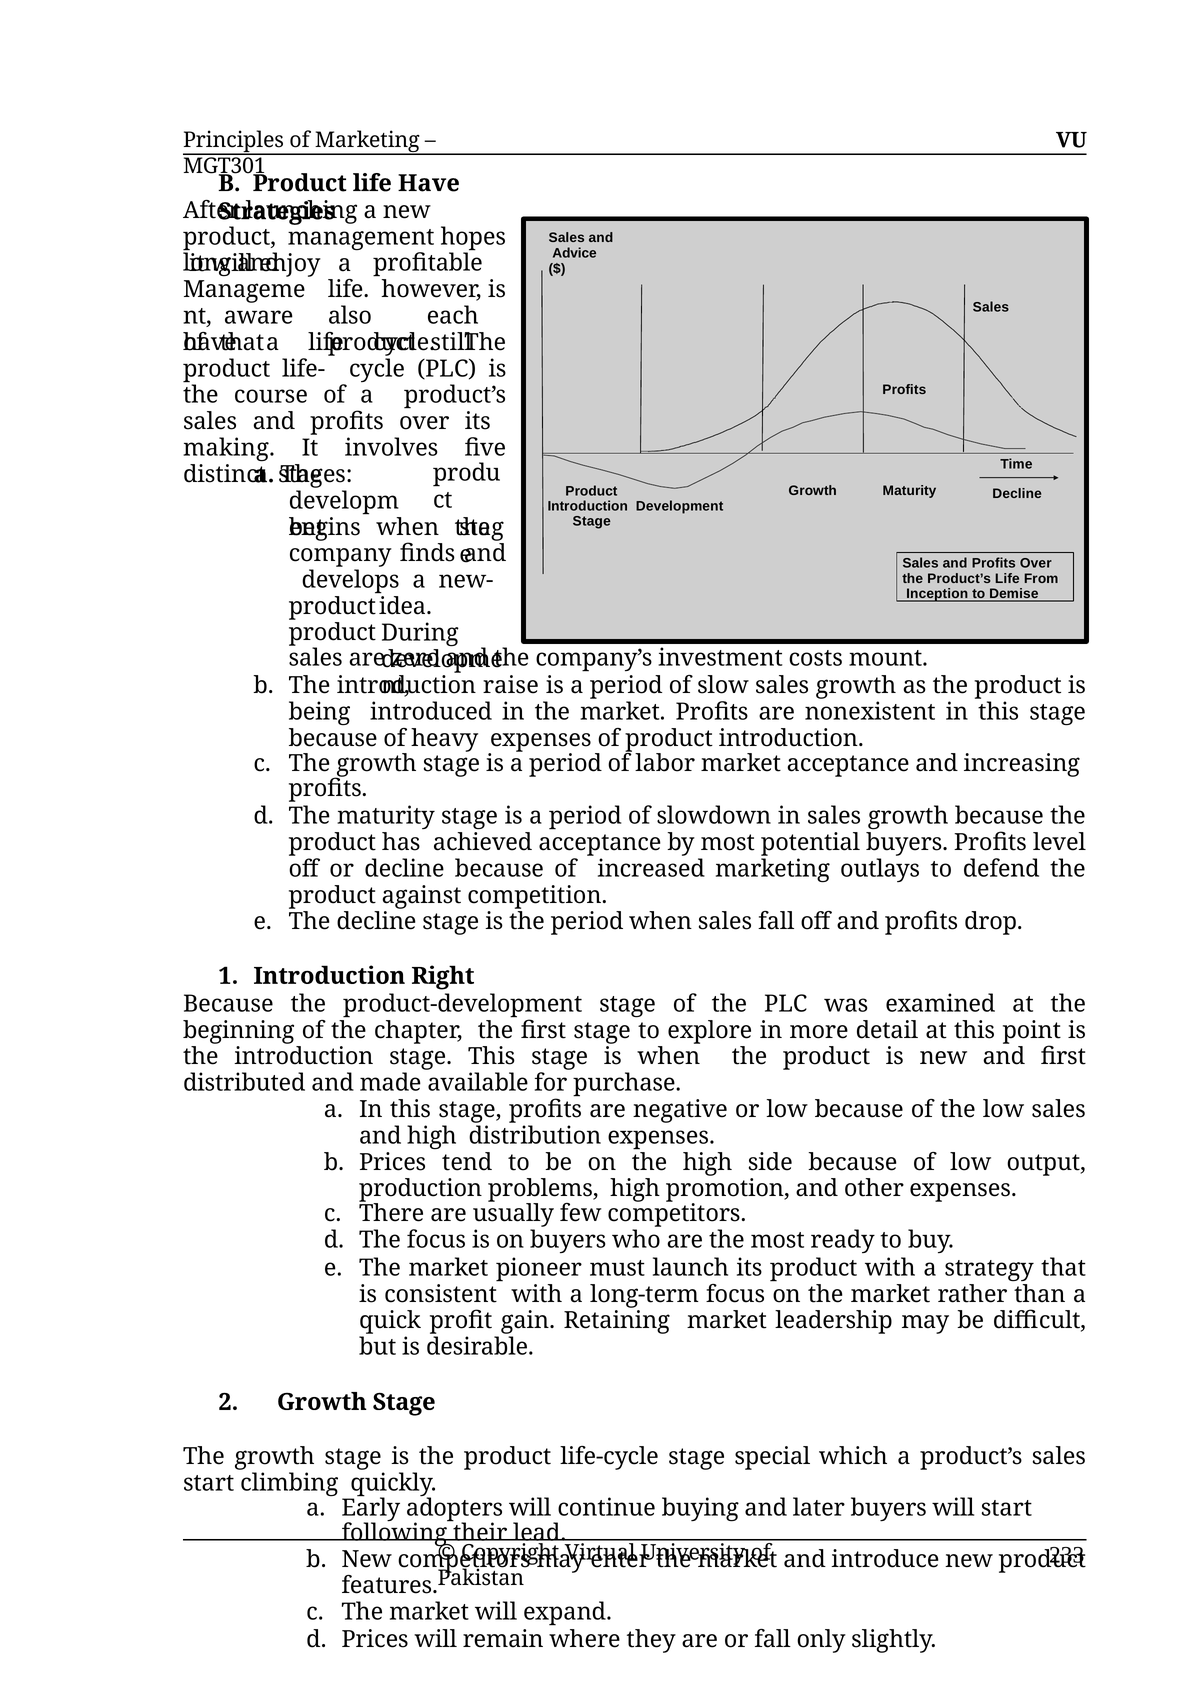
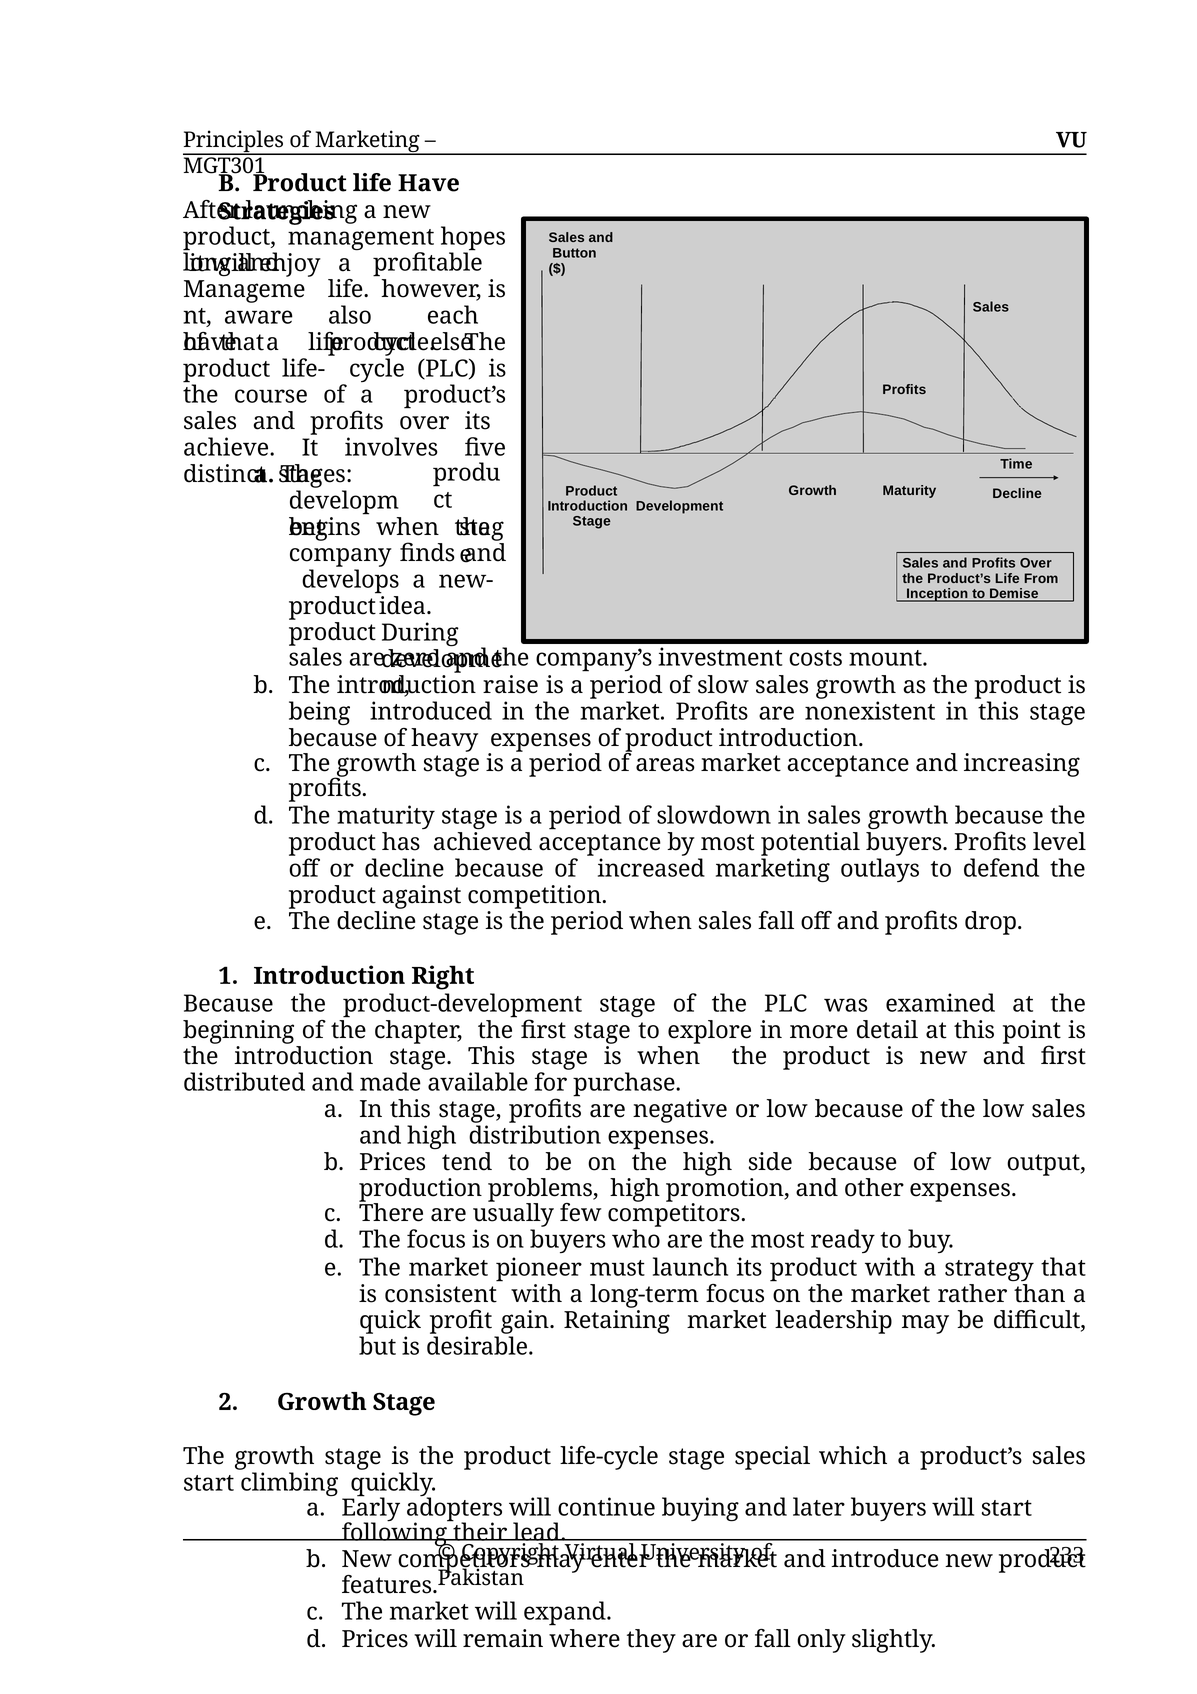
Advice: Advice -> Button
still: still -> else
making: making -> achieve
labor: labor -> areas
